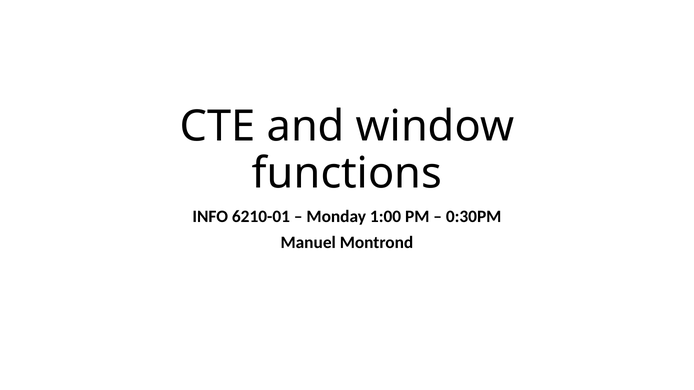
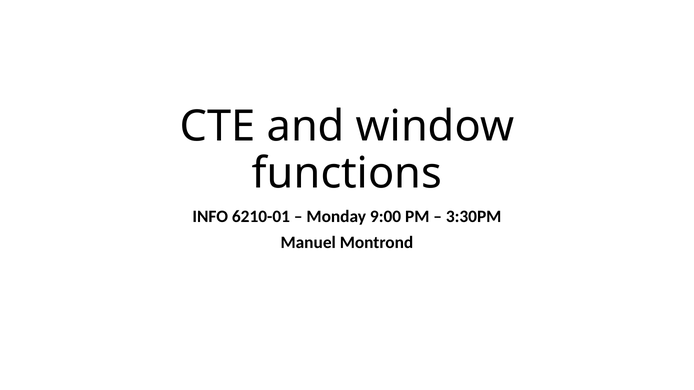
1:00: 1:00 -> 9:00
0:30PM: 0:30PM -> 3:30PM
